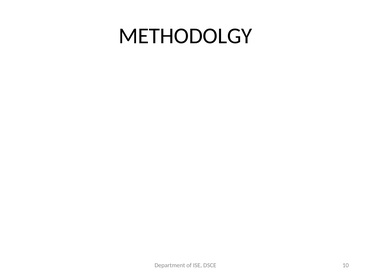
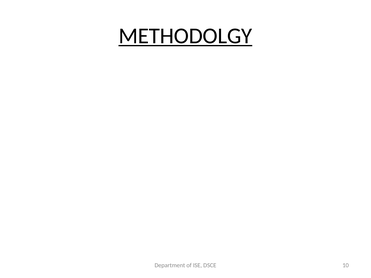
METHODOLGY underline: none -> present
